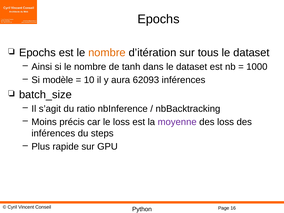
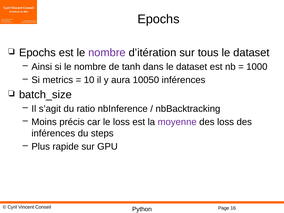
nombre at (107, 53) colour: orange -> purple
modèle: modèle -> metrics
62093: 62093 -> 10050
